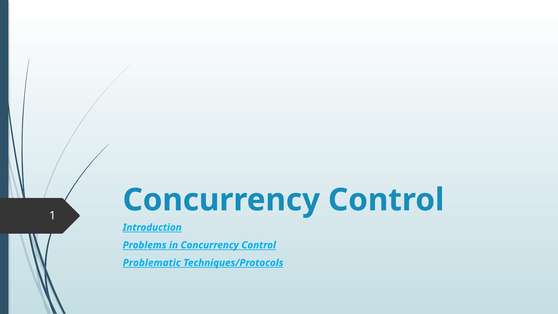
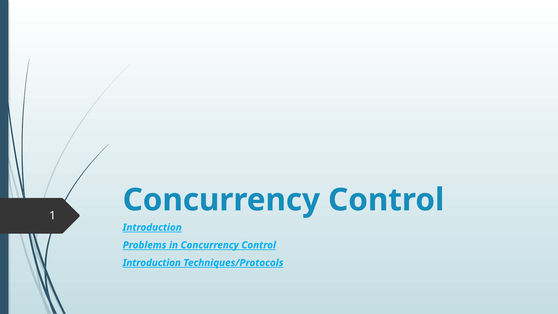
Problematic at (152, 263): Problematic -> Introduction
